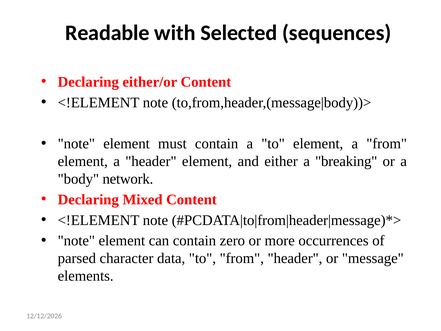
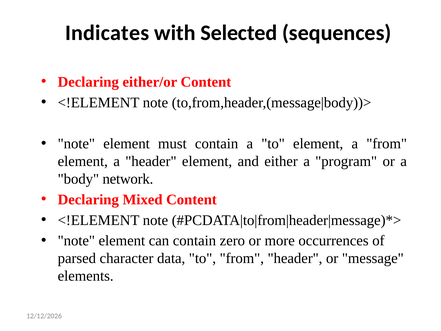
Readable: Readable -> Indicates
breaking: breaking -> program
